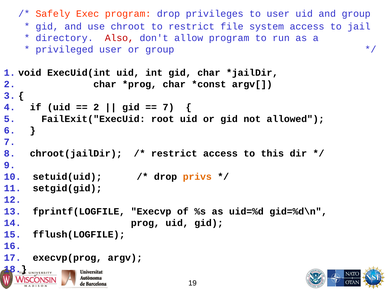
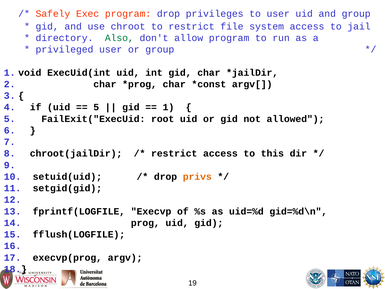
Also colour: red -> green
2 at (96, 107): 2 -> 5
7 at (168, 107): 7 -> 1
